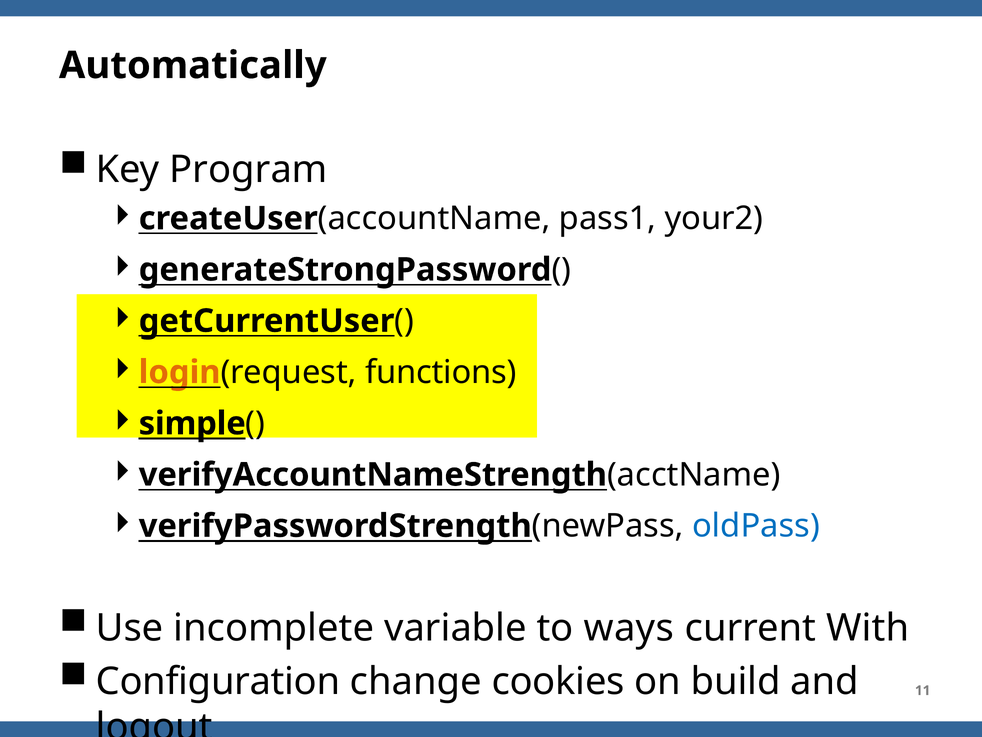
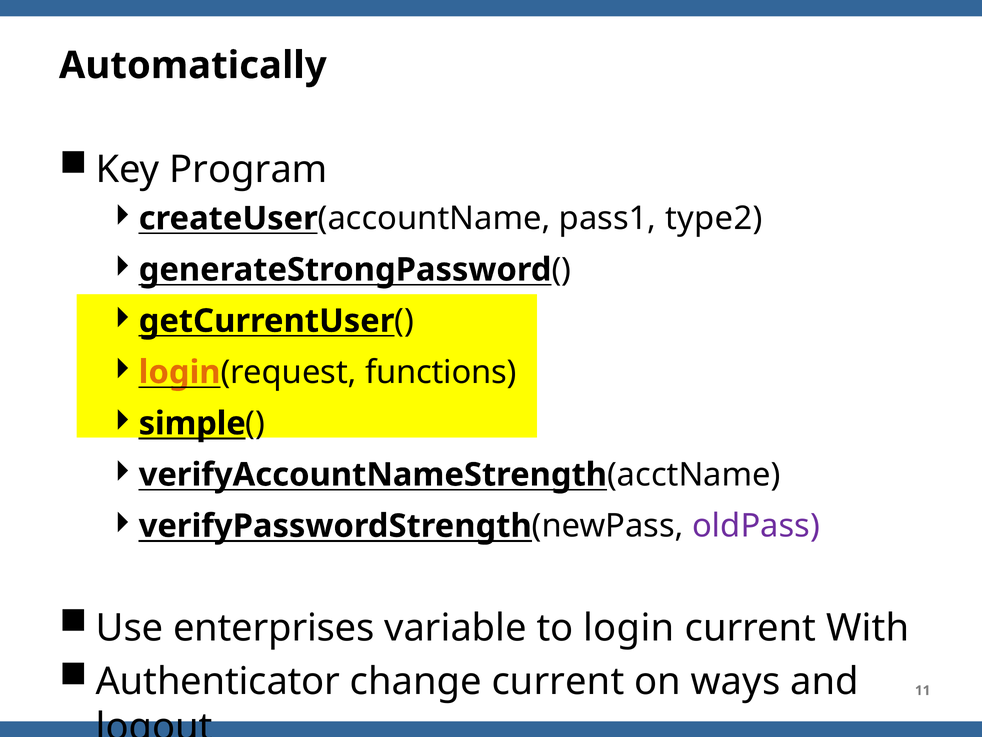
your2: your2 -> type2
oldPass colour: blue -> purple
incomplete: incomplete -> enterprises
to ways: ways -> login
Configuration: Configuration -> Authenticator
change cookies: cookies -> current
build: build -> ways
